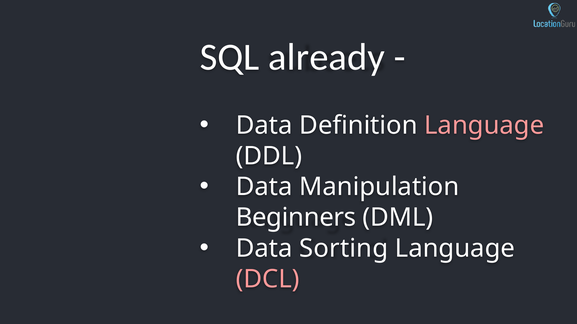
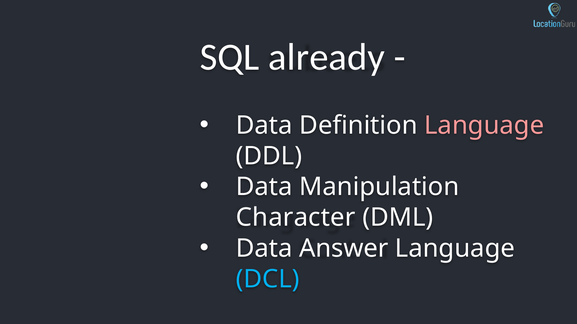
Beginners: Beginners -> Character
Sorting: Sorting -> Answer
DCL colour: pink -> light blue
